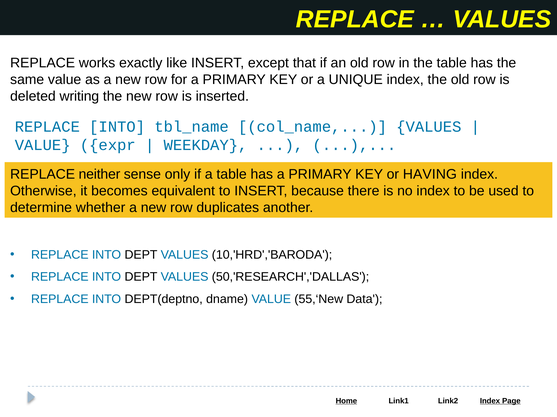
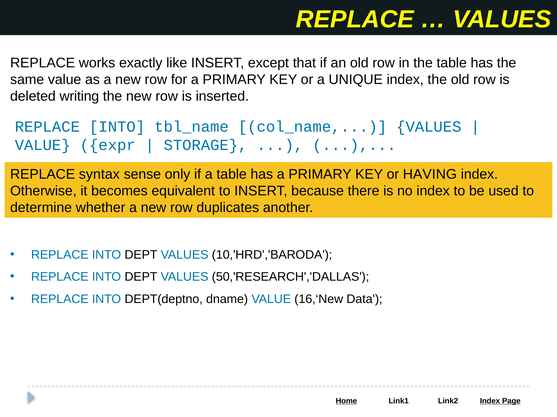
WEEKDAY: WEEKDAY -> STORAGE
neither: neither -> syntax
55,‘New: 55,‘New -> 16,‘New
